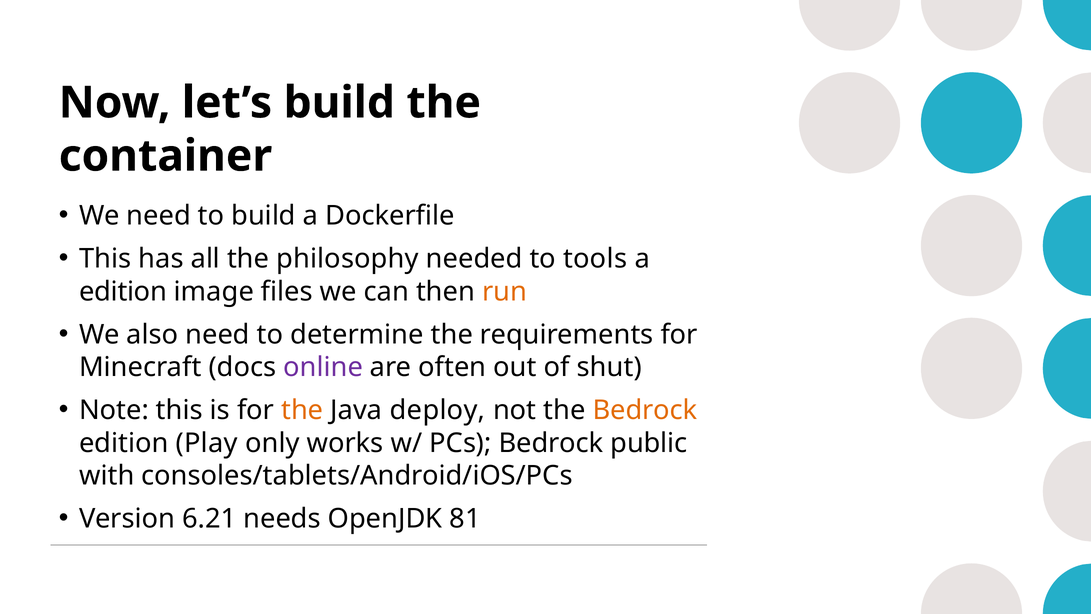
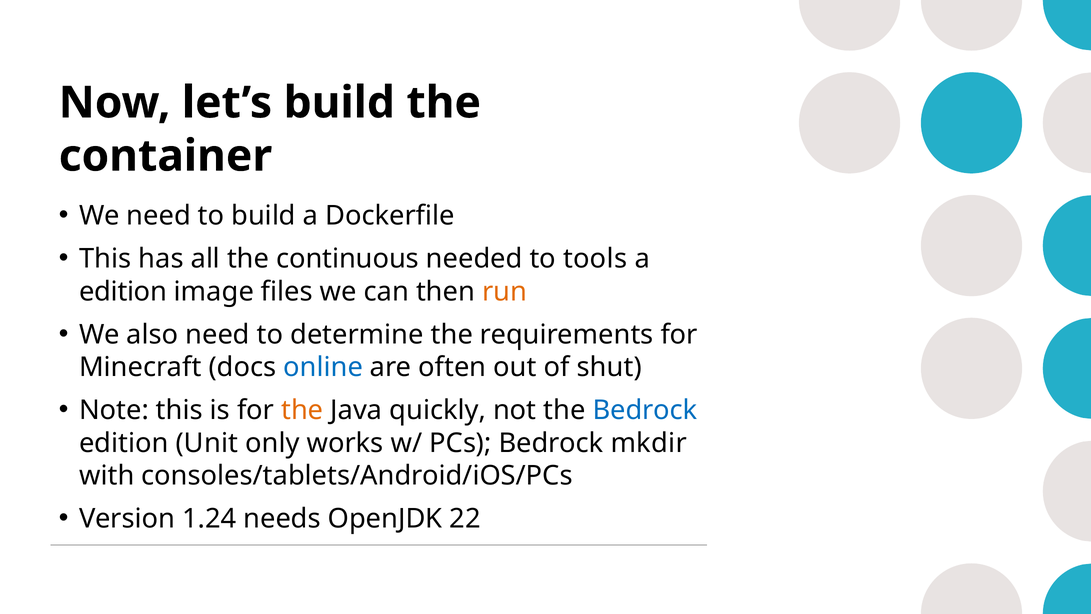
philosophy: philosophy -> continuous
online colour: purple -> blue
deploy: deploy -> quickly
Bedrock at (645, 410) colour: orange -> blue
Play: Play -> Unit
public: public -> mkdir
6.21: 6.21 -> 1.24
81: 81 -> 22
